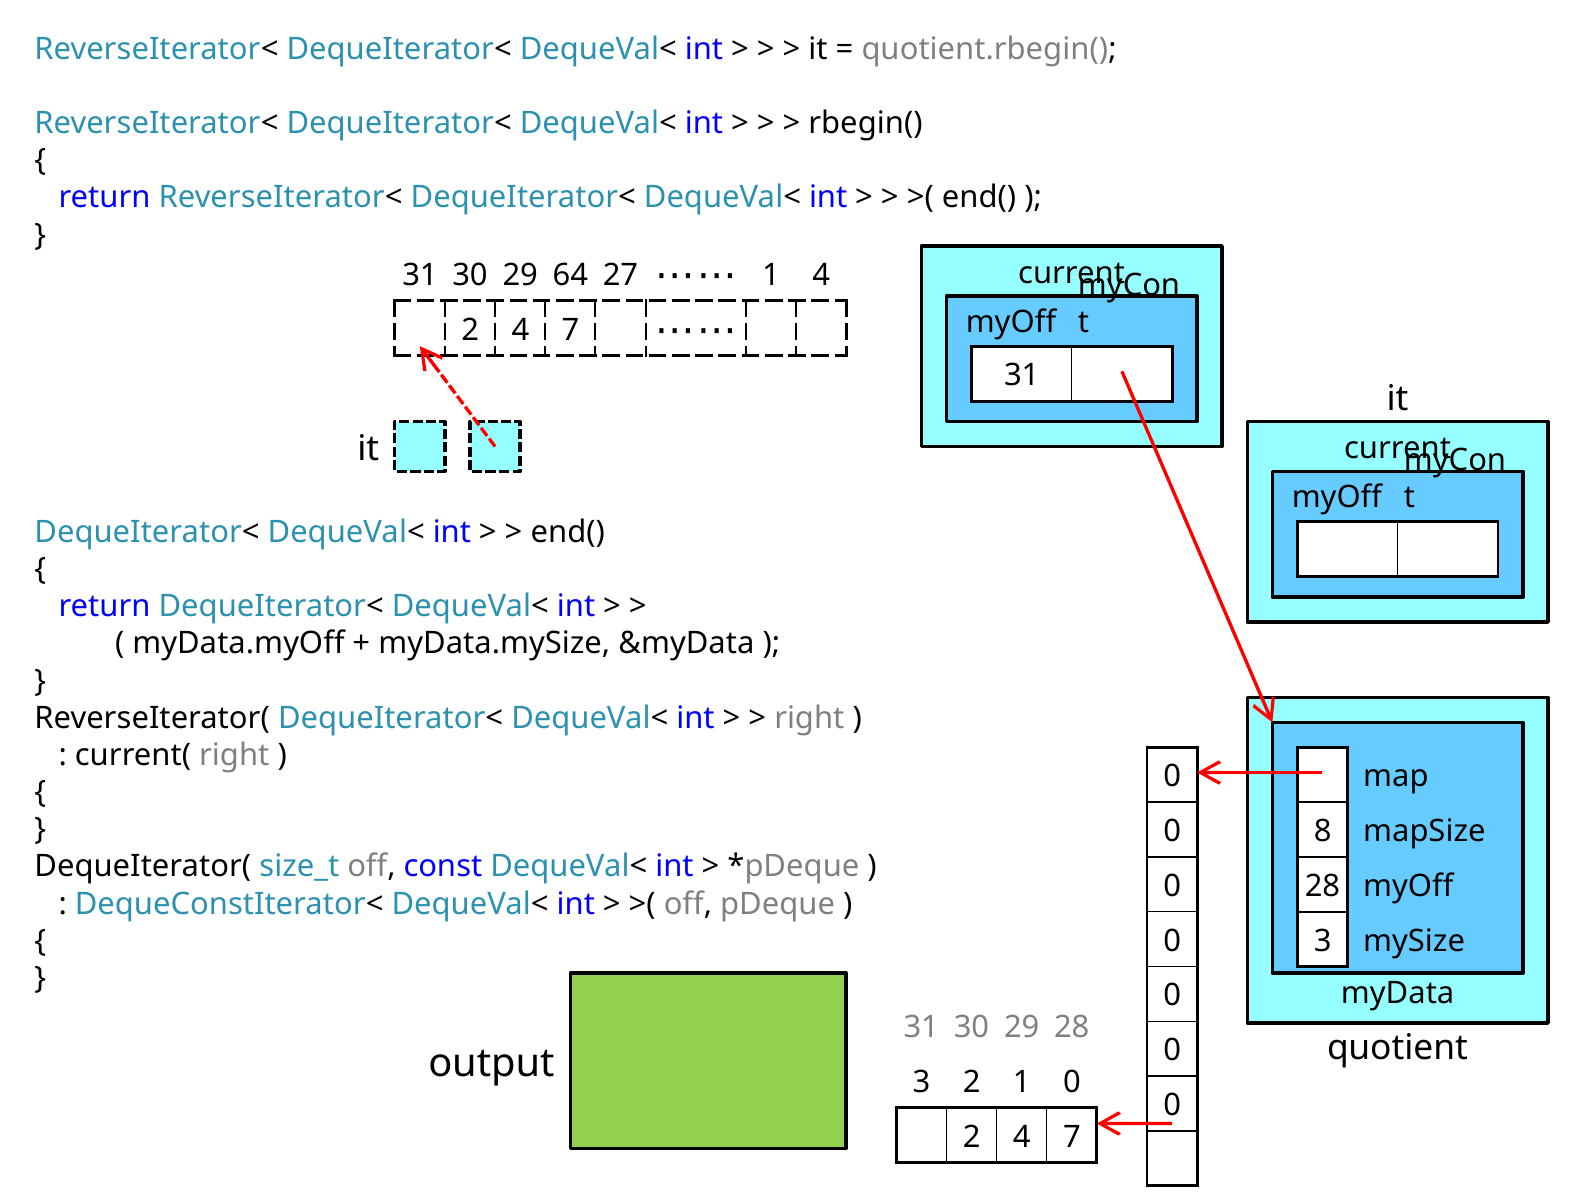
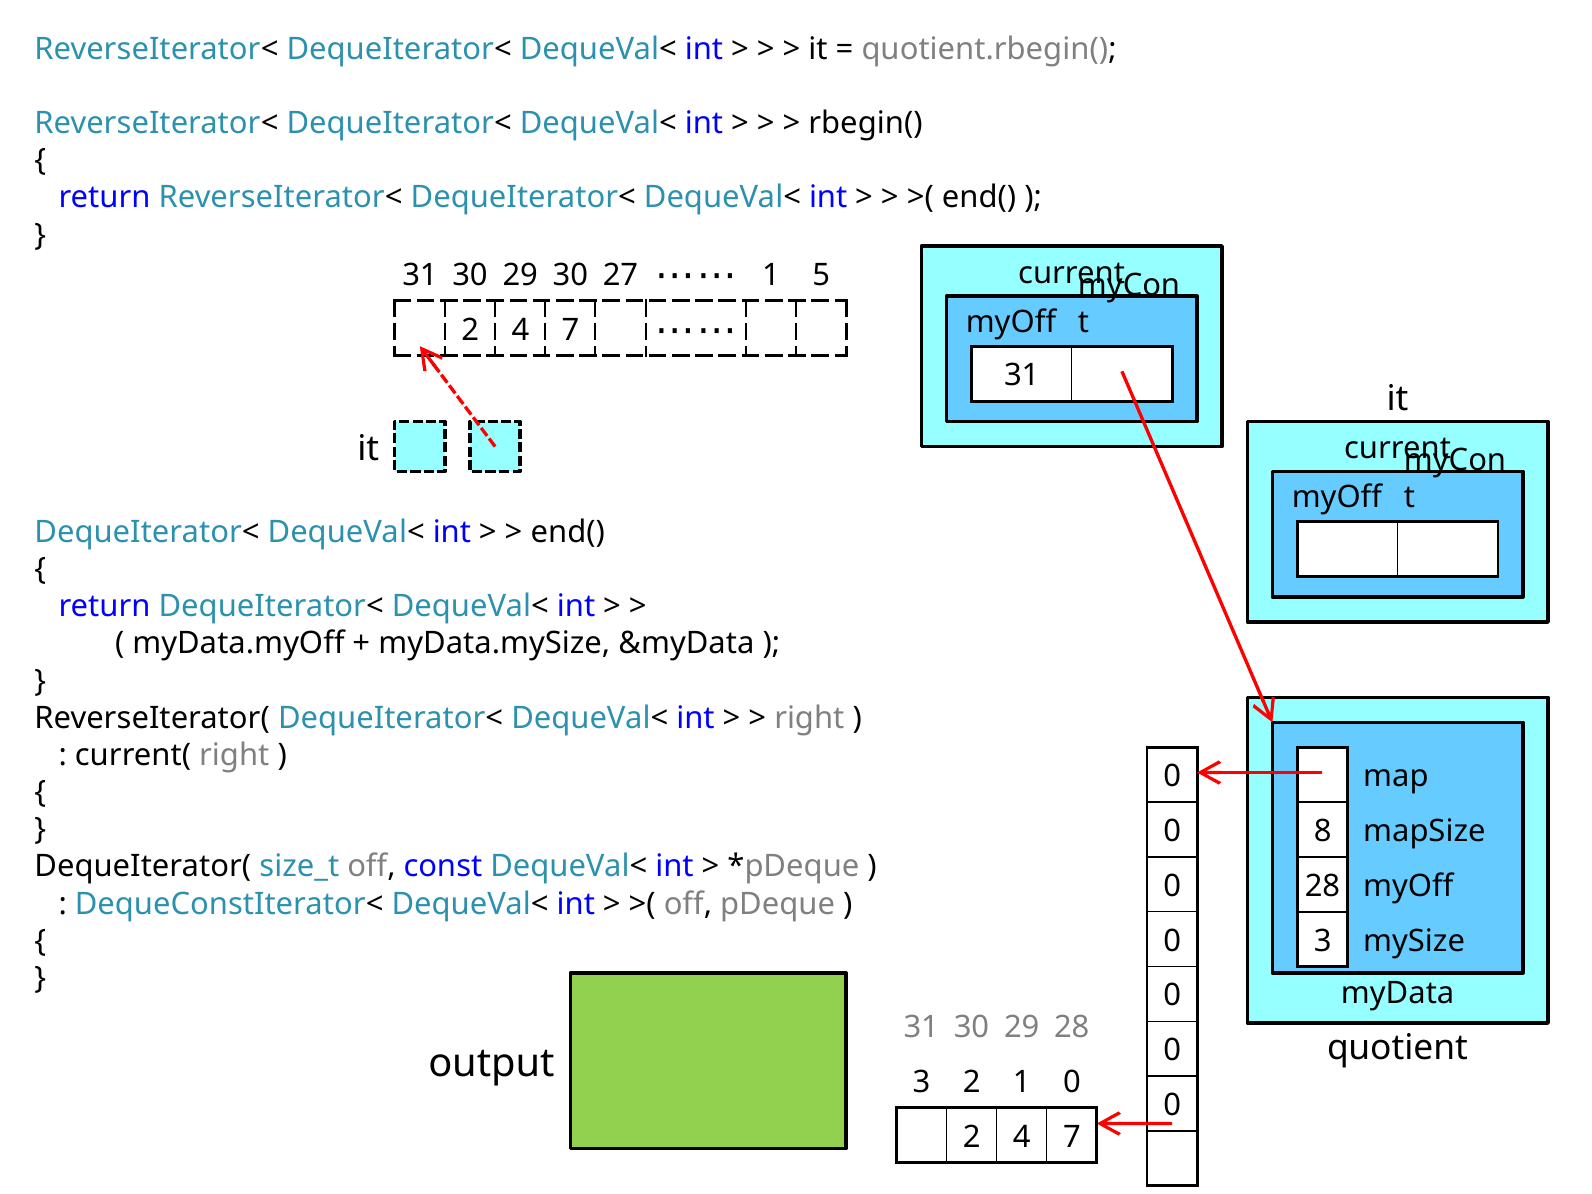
29 64: 64 -> 30
1 4: 4 -> 5
